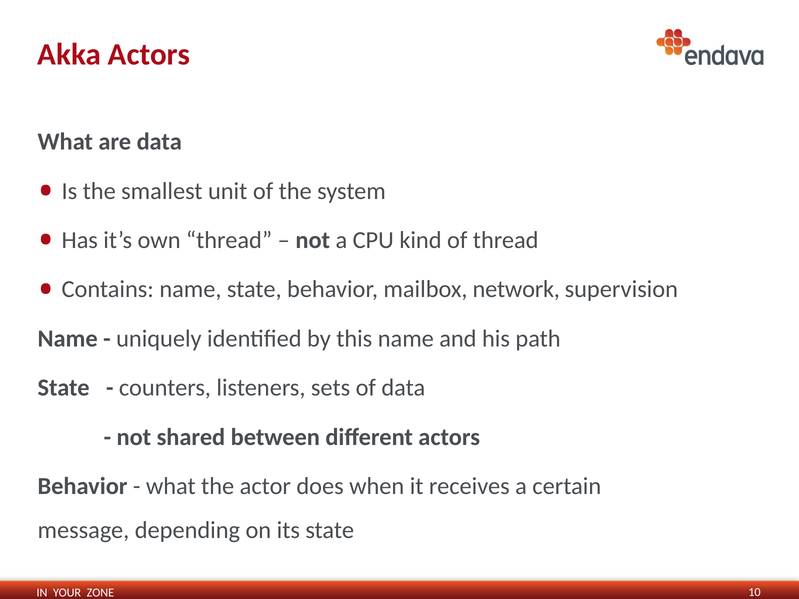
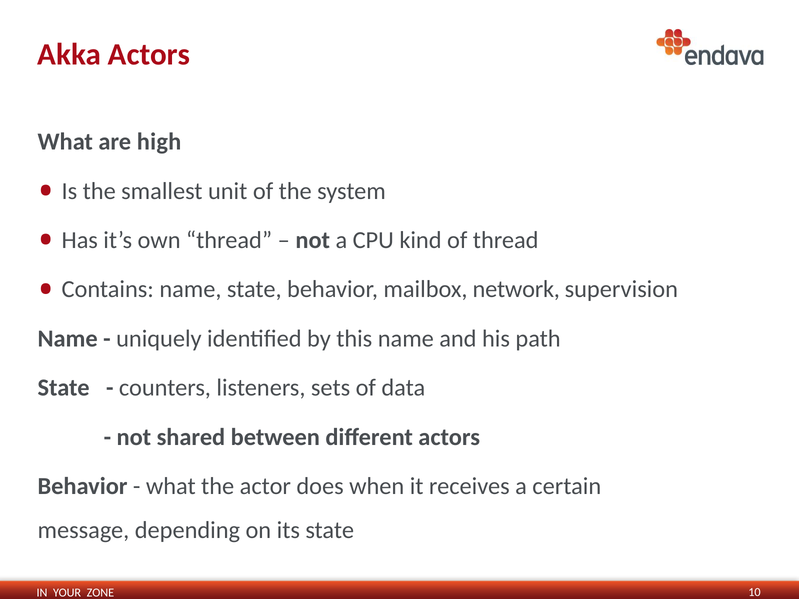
are data: data -> high
